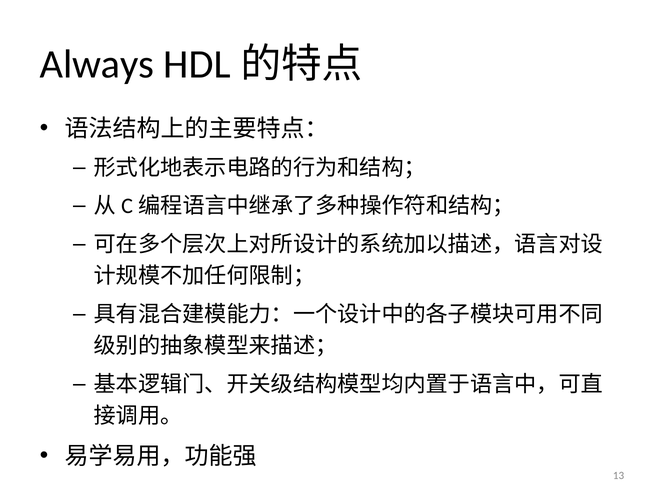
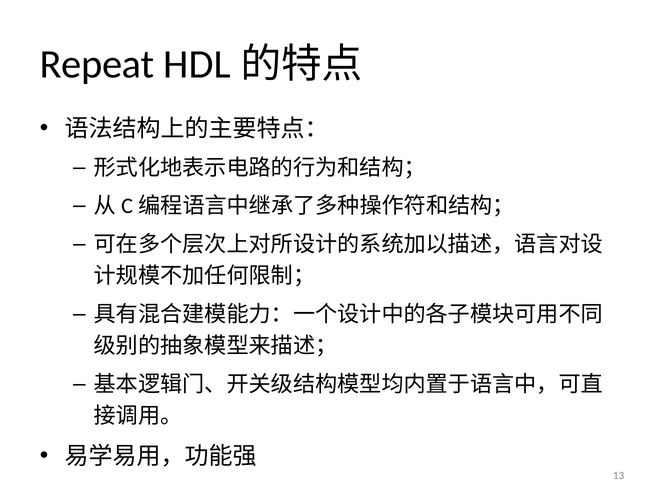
Always: Always -> Repeat
